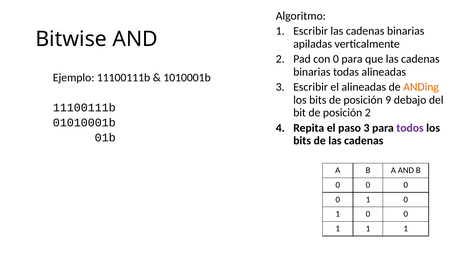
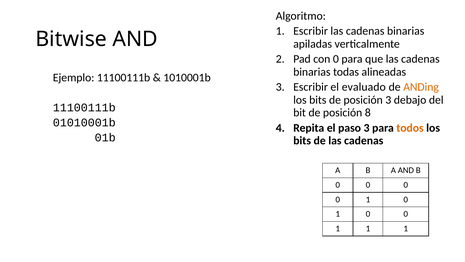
el alineadas: alineadas -> evaluado
posición 9: 9 -> 3
posición 2: 2 -> 8
todos colour: purple -> orange
